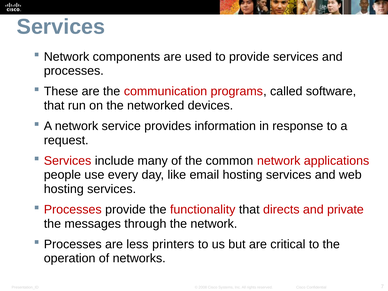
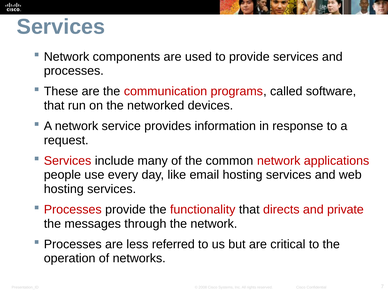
printers: printers -> referred
